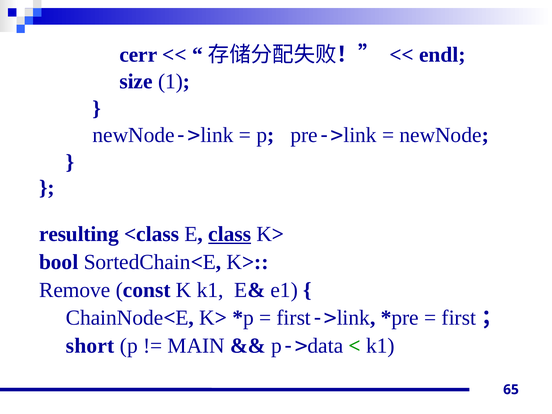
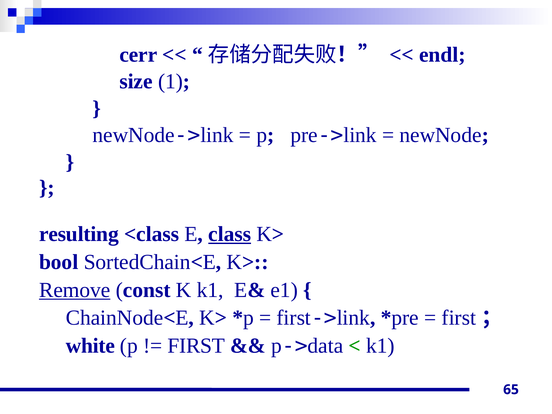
Remove underline: none -> present
short: short -> white
MAIN at (196, 346): MAIN -> FIRST
